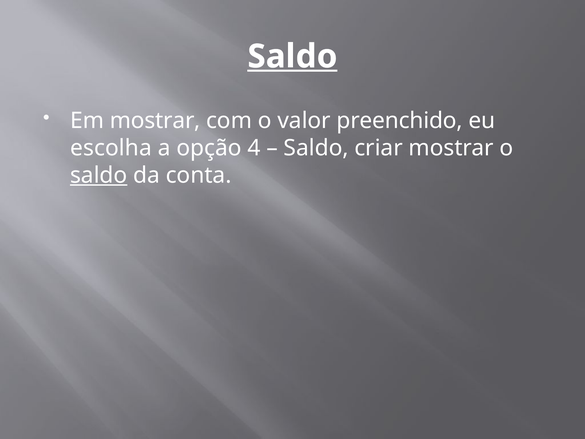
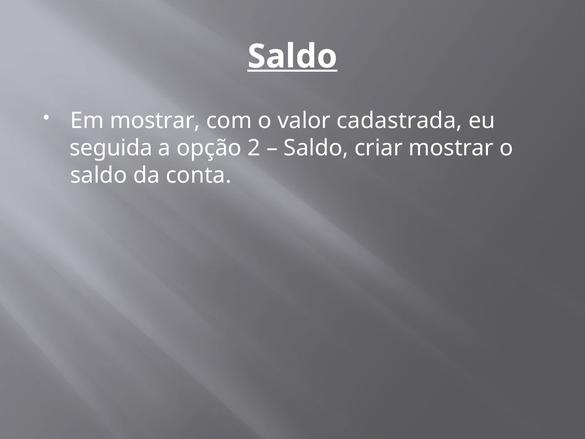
preenchido: preenchido -> cadastrada
escolha: escolha -> seguida
4: 4 -> 2
saldo at (99, 175) underline: present -> none
